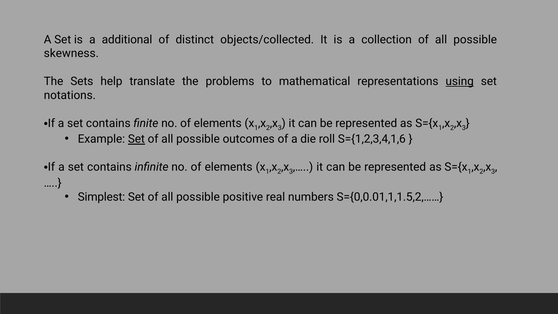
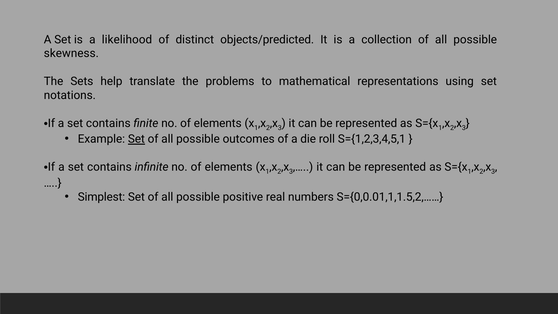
additional: additional -> likelihood
objects/collected: objects/collected -> objects/predicted
using underline: present -> none
S={1,2,3,4,1,6: S={1,2,3,4,1,6 -> S={1,2,3,4,5,1
